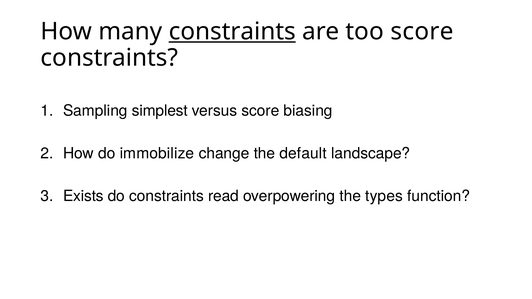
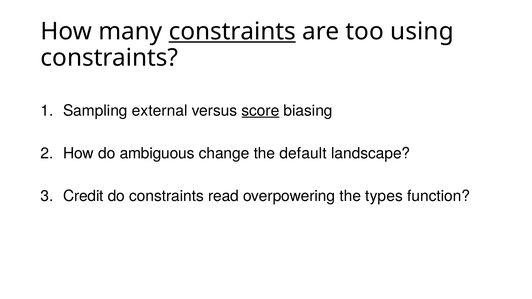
too score: score -> using
simplest: simplest -> external
score at (260, 111) underline: none -> present
immobilize: immobilize -> ambiguous
Exists: Exists -> Credit
